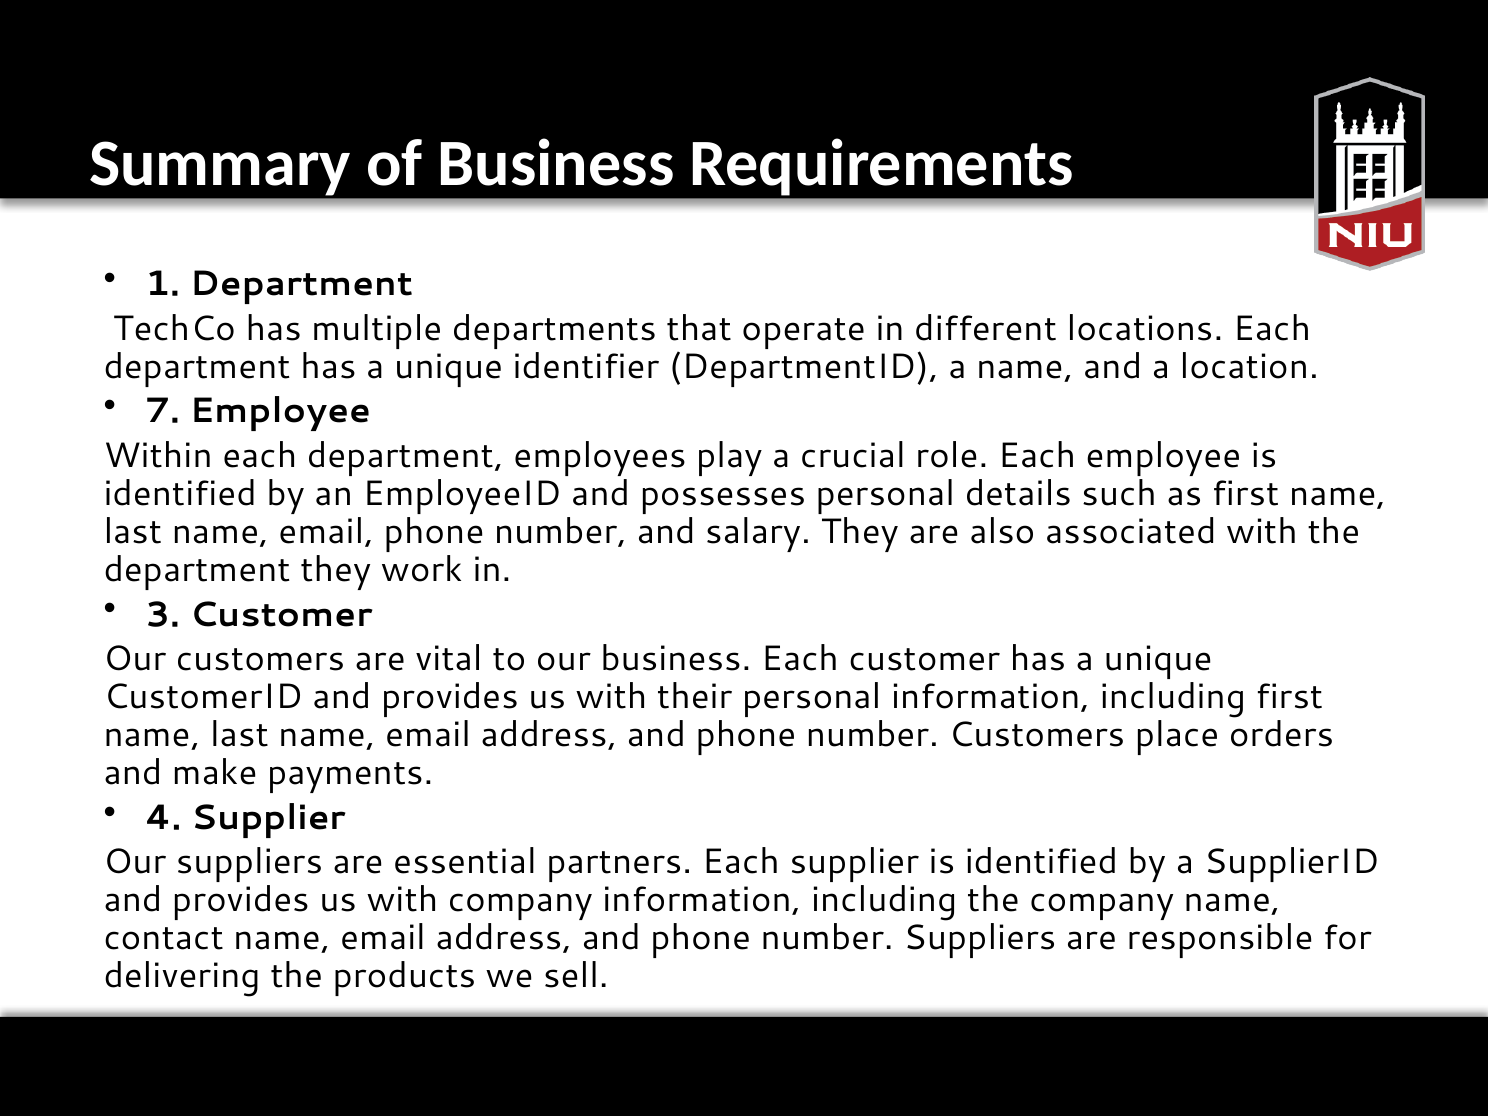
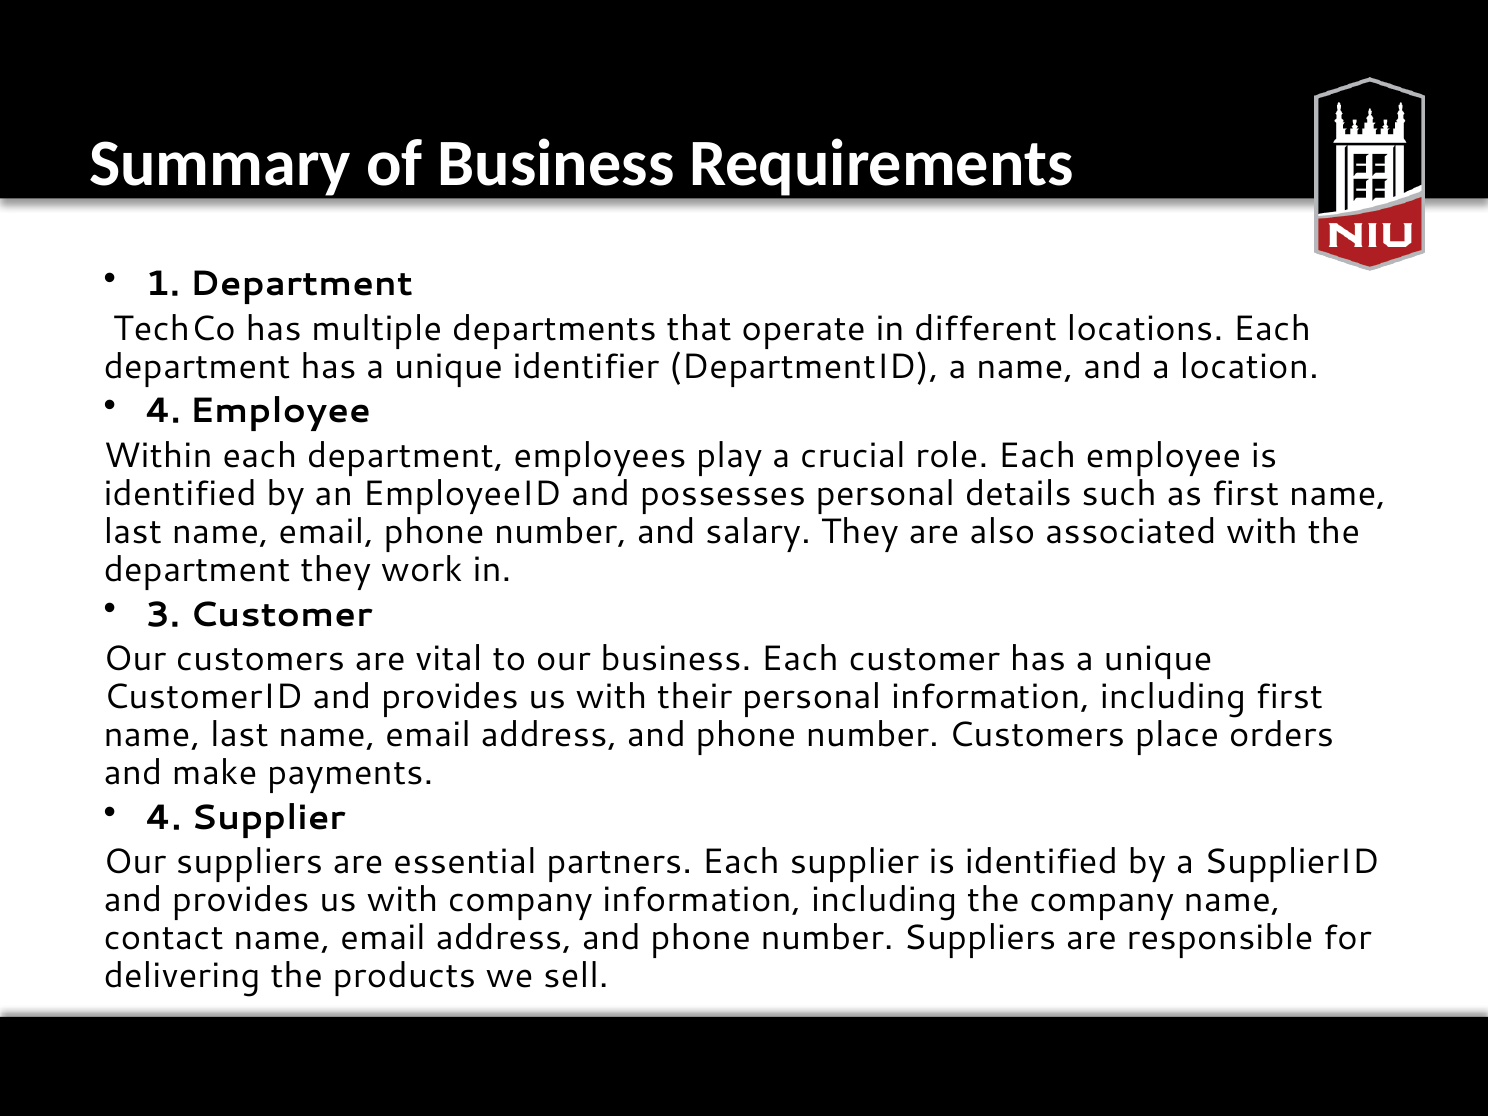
7 at (163, 411): 7 -> 4
